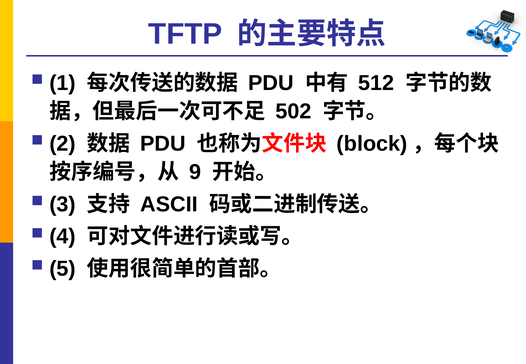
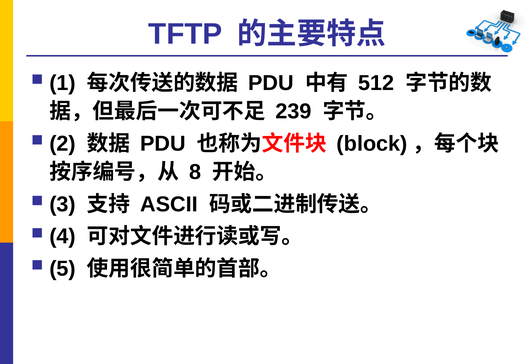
502: 502 -> 239
9: 9 -> 8
